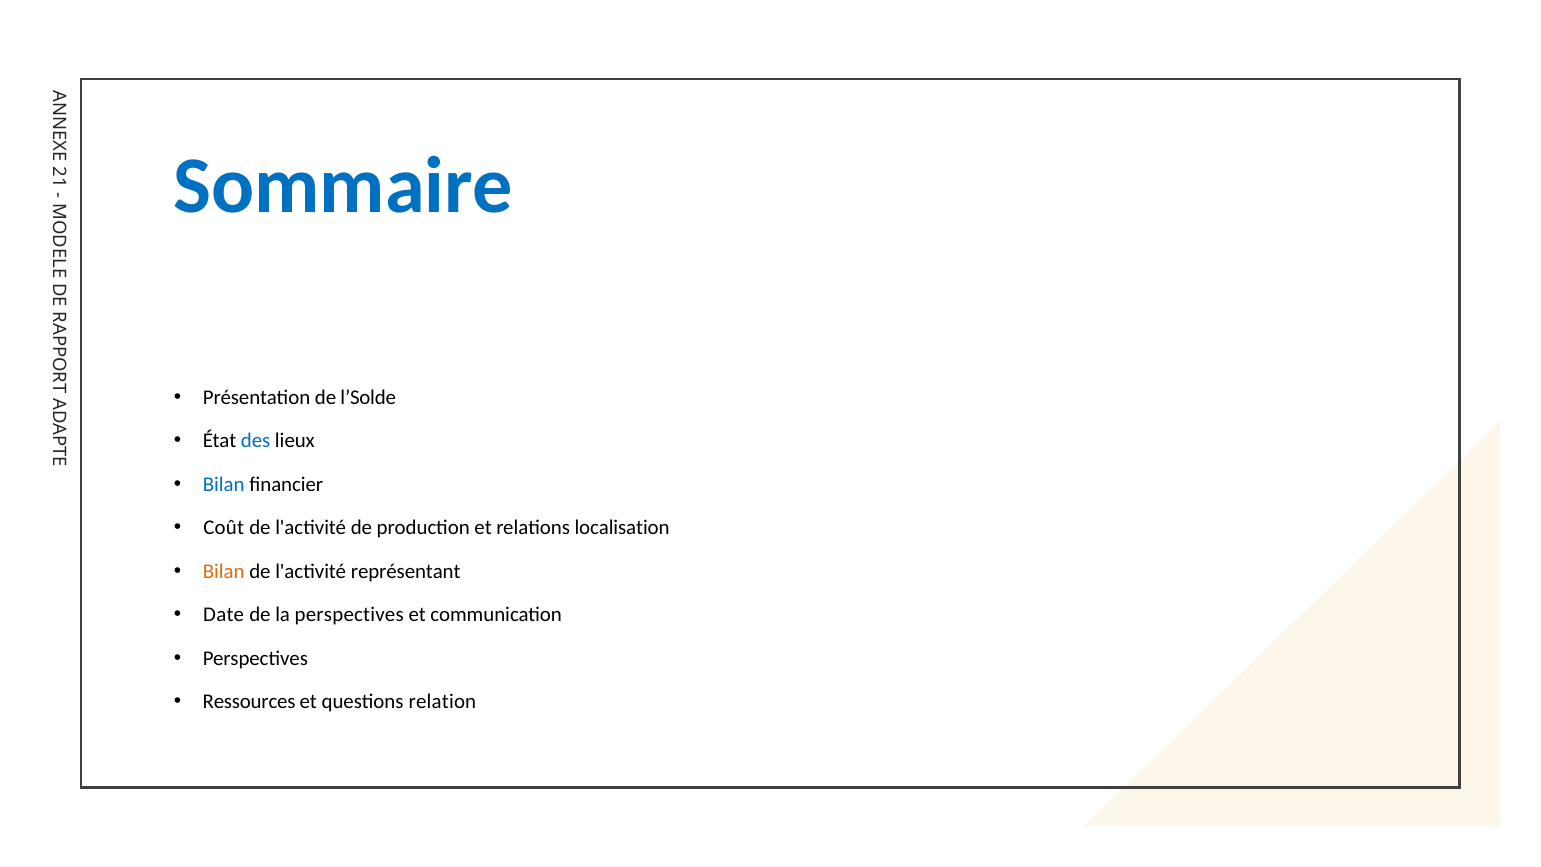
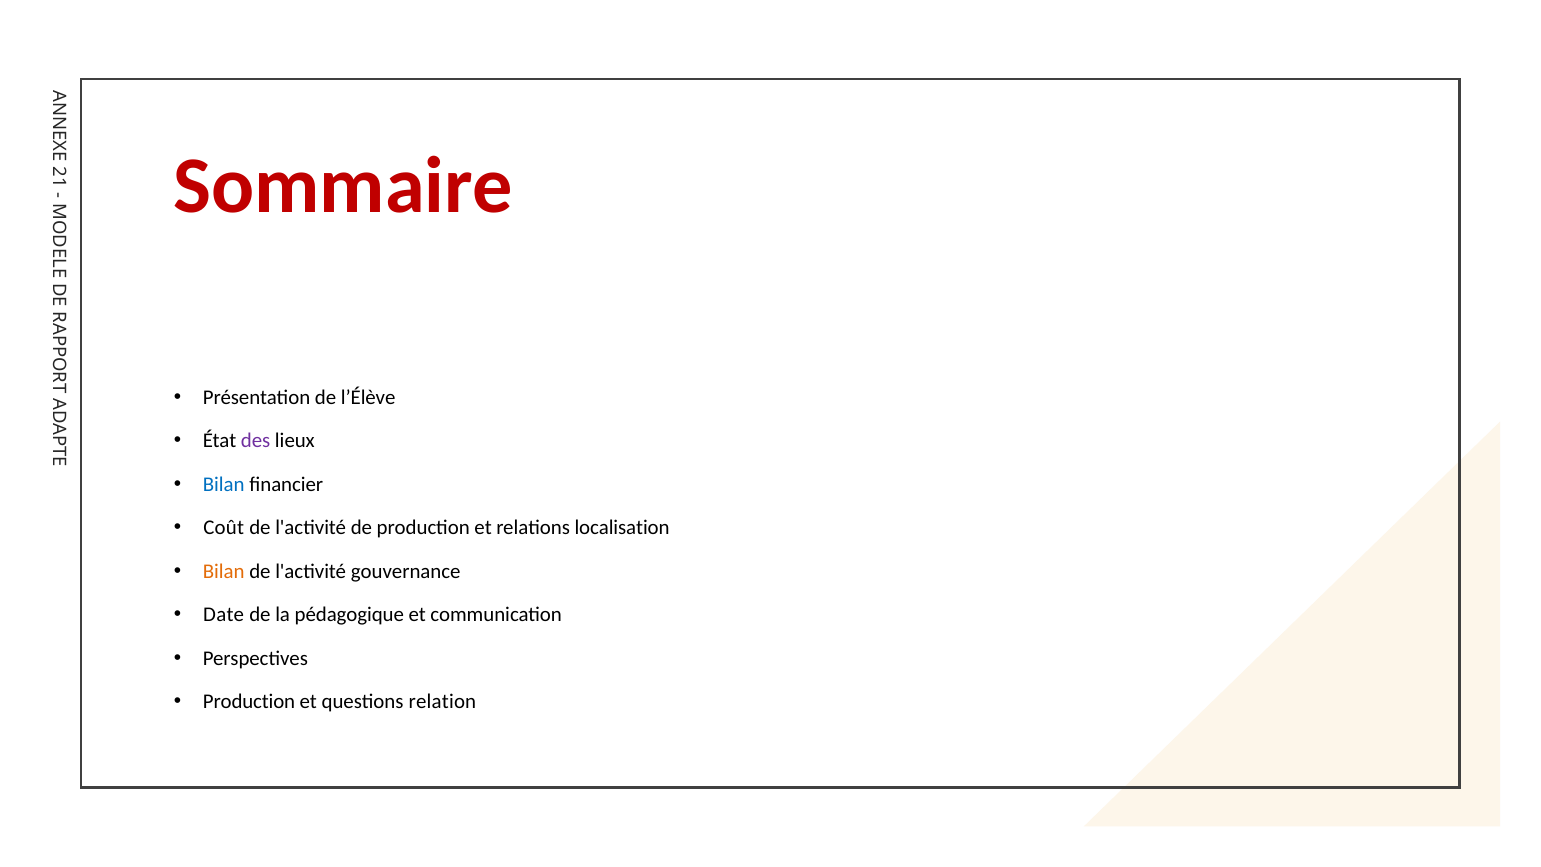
Sommaire colour: blue -> red
l’Solde: l’Solde -> l’Élève
des colour: blue -> purple
représentant: représentant -> gouvernance
la perspectives: perspectives -> pédagogique
Ressources at (249, 702): Ressources -> Production
